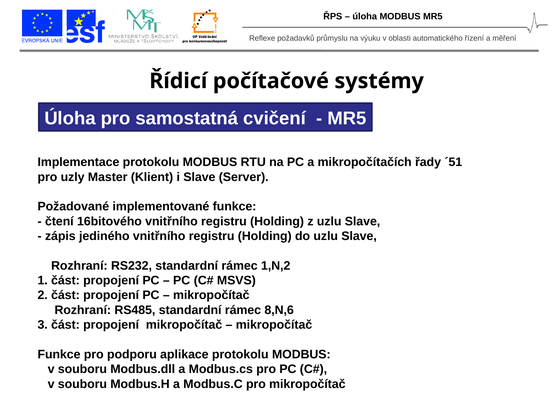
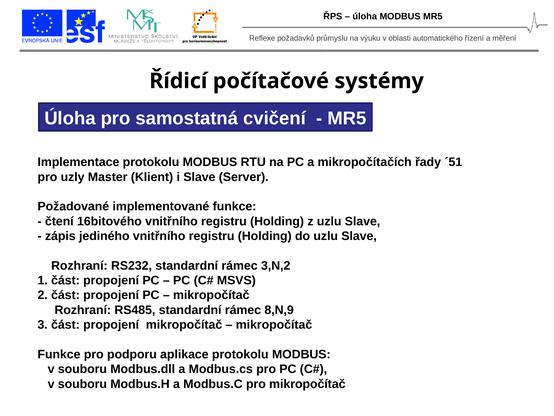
1,N,2: 1,N,2 -> 3,N,2
8,N,6: 8,N,6 -> 8,N,9
